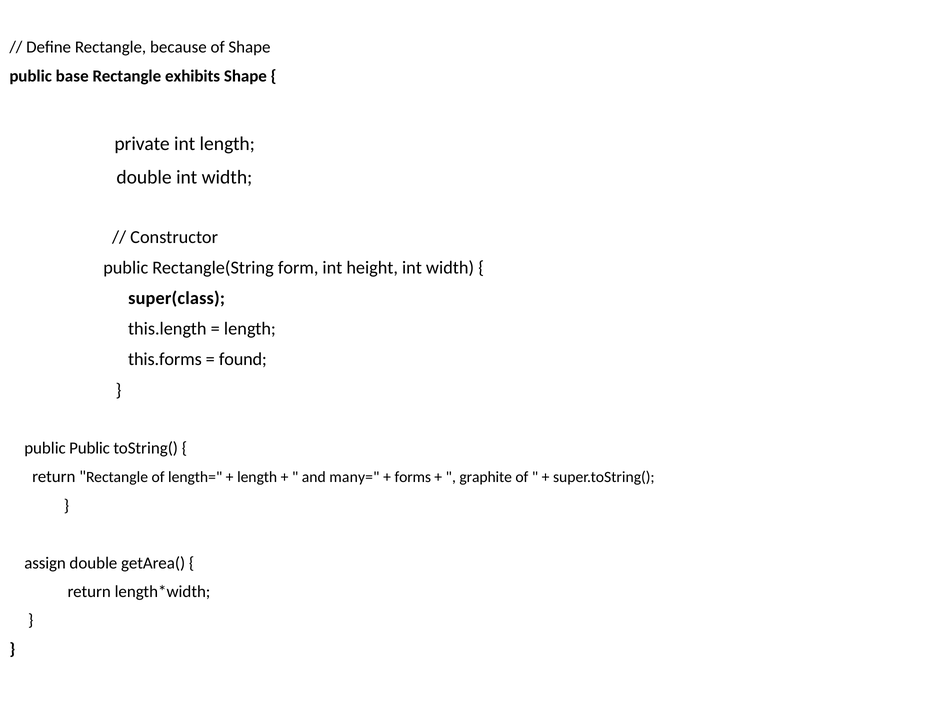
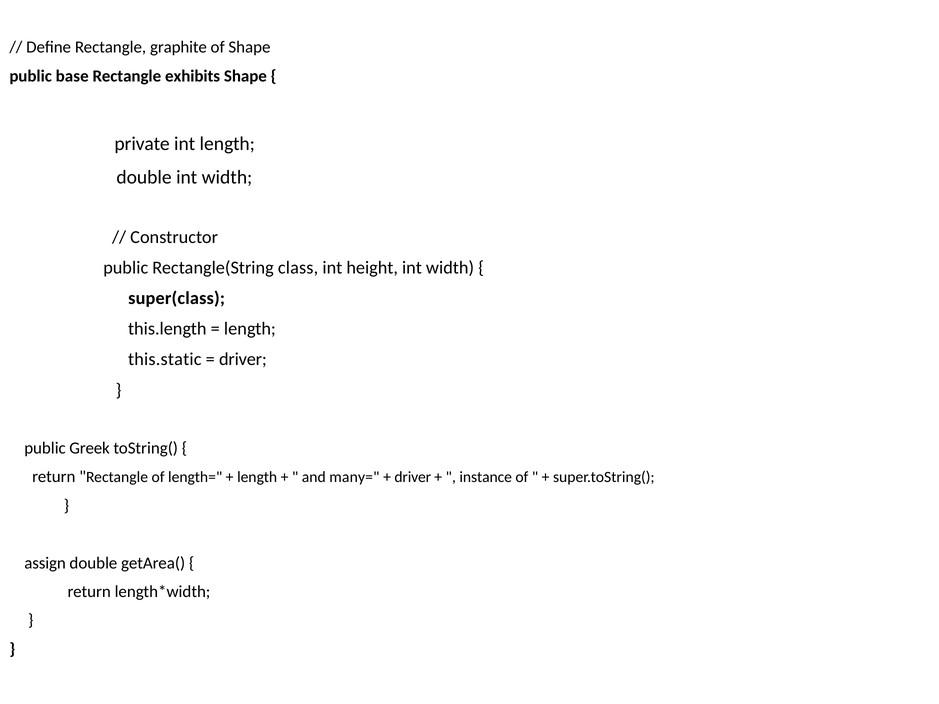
because: because -> graphite
form: form -> class
this.forms: this.forms -> this.static
found at (243, 360): found -> driver
public Public: Public -> Greek
forms at (413, 477): forms -> driver
graphite: graphite -> instance
